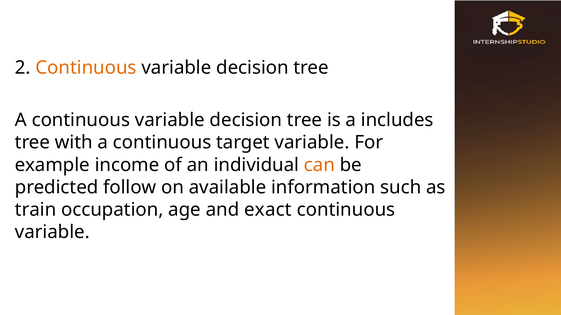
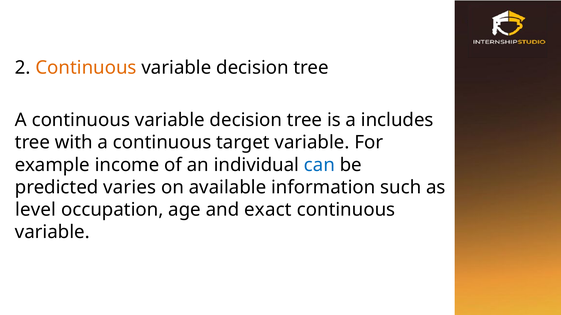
can colour: orange -> blue
follow: follow -> varies
train: train -> level
